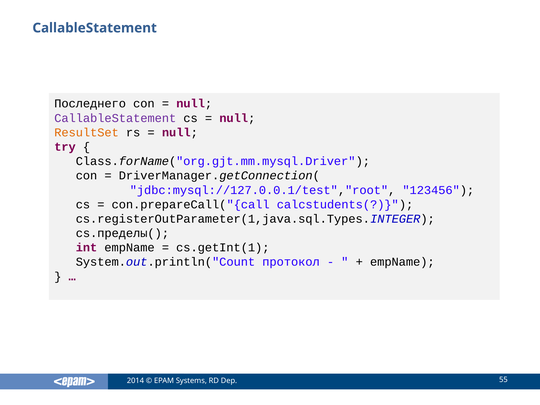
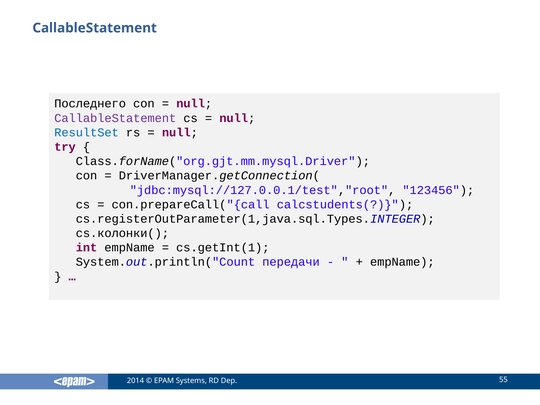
ResultSet colour: orange -> blue
cs.пределы(: cs.пределы( -> cs.колонки(
протокол: протокол -> передачи
